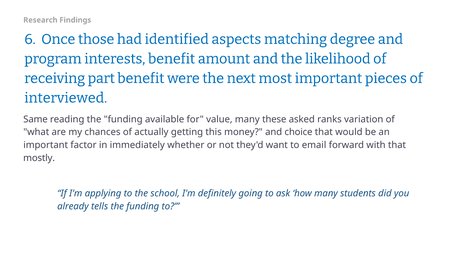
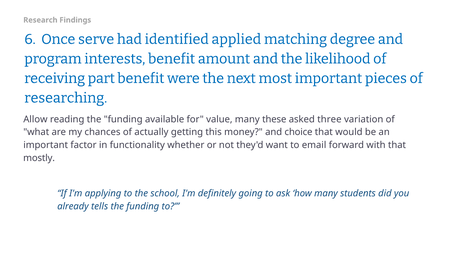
those: those -> serve
aspects: aspects -> applied
interviewed: interviewed -> researching
Same: Same -> Allow
ranks: ranks -> three
immediately: immediately -> functionality
